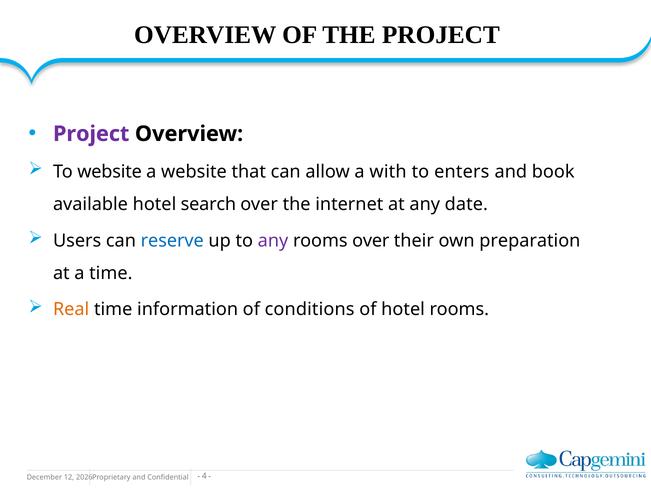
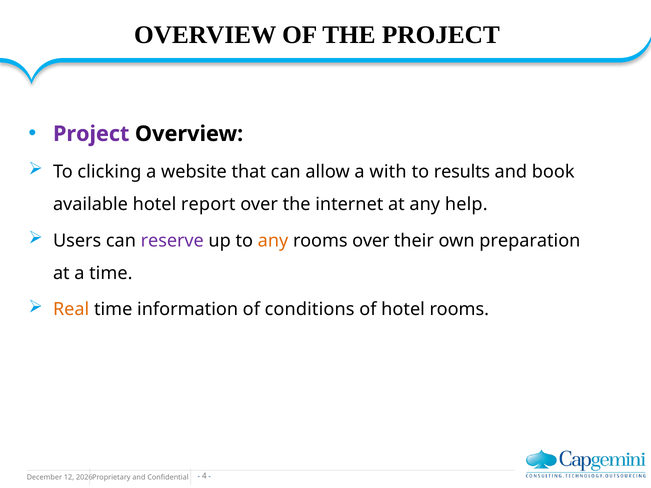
To website: website -> clicking
enters: enters -> results
search: search -> report
date: date -> help
reserve colour: blue -> purple
any at (273, 241) colour: purple -> orange
